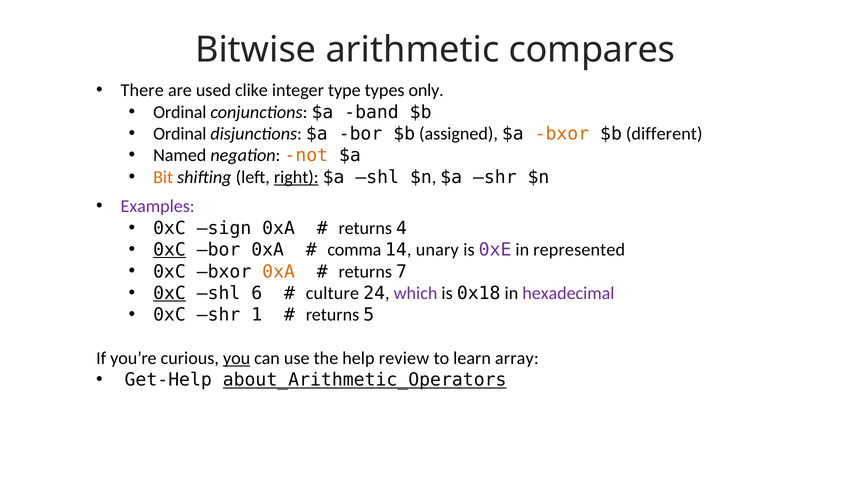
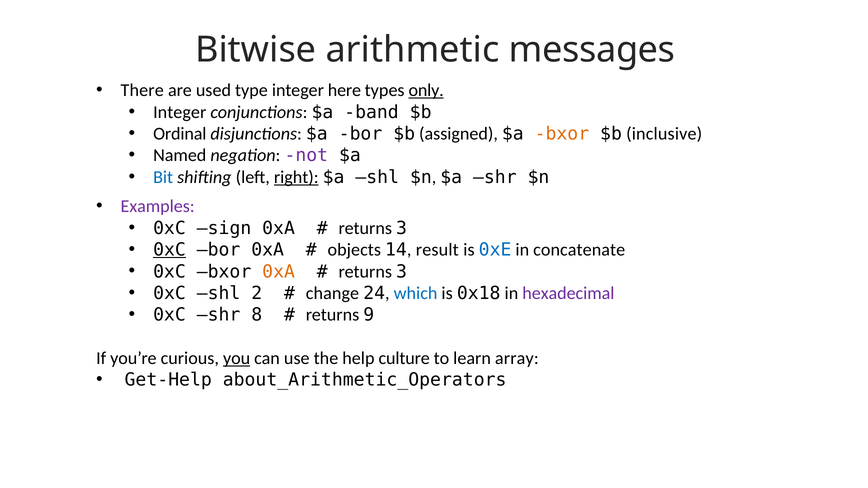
compares: compares -> messages
clike: clike -> type
type: type -> here
only underline: none -> present
Ordinal at (180, 112): Ordinal -> Integer
different: different -> inclusive
not colour: orange -> purple
Bit colour: orange -> blue
4 at (402, 228): 4 -> 3
comma: comma -> objects
unary: unary -> result
0xE colour: purple -> blue
represented: represented -> concatenate
7 at (402, 272): 7 -> 3
0xC at (169, 293) underline: present -> none
6: 6 -> 2
culture: culture -> change
which colour: purple -> blue
1: 1 -> 8
5: 5 -> 9
review: review -> culture
about_Arithmetic_Operators underline: present -> none
